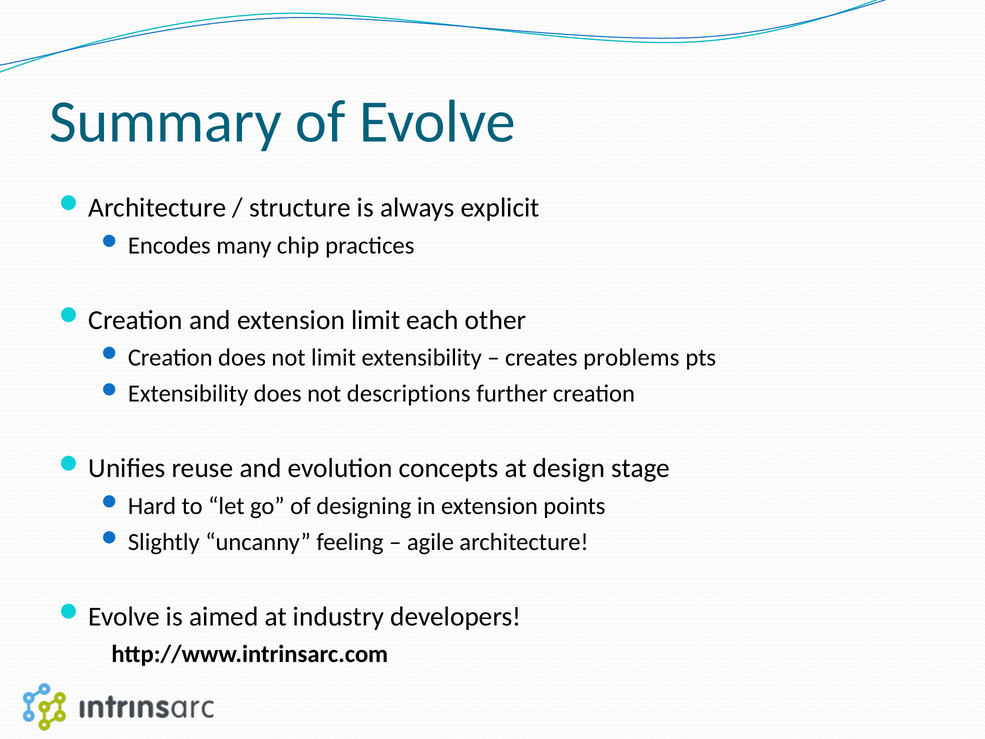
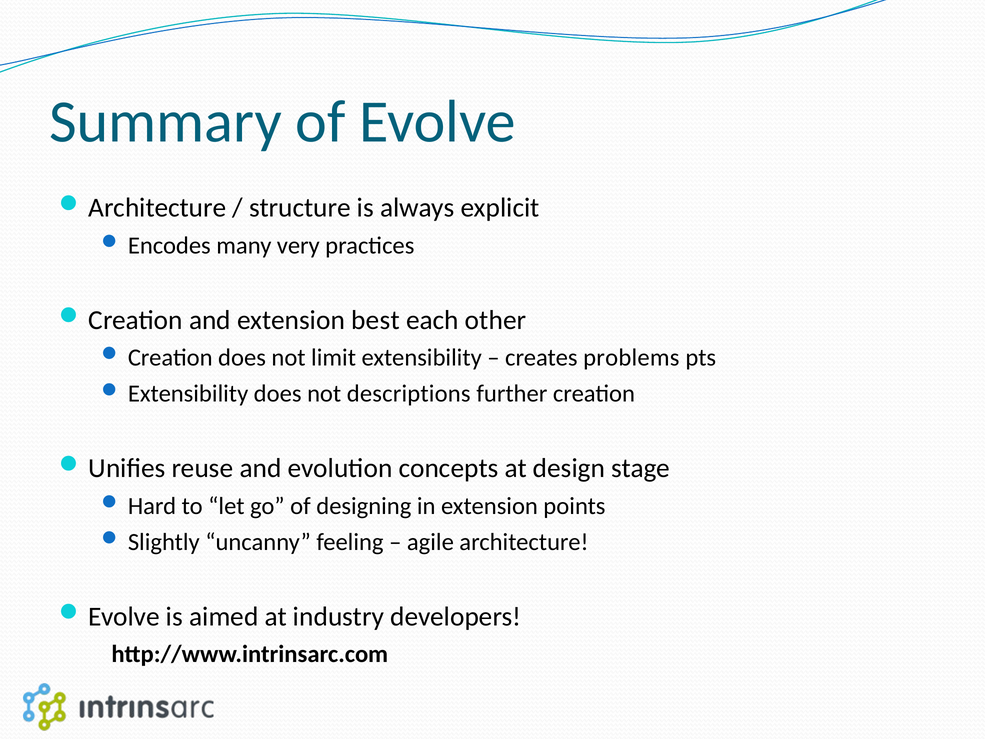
chip: chip -> very
extension limit: limit -> best
